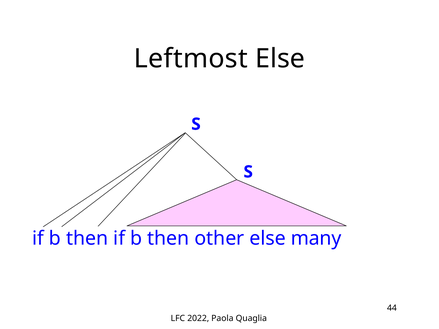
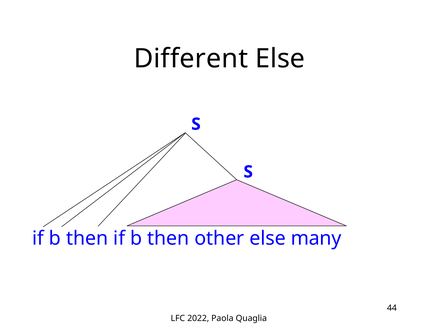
Leftmost: Leftmost -> Different
